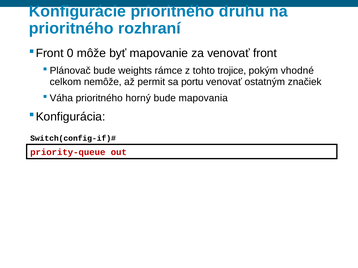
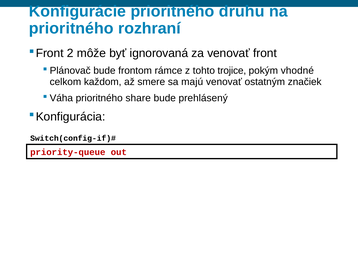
0: 0 -> 2
mapovanie: mapovanie -> ignorovaná
weights: weights -> frontom
nemôže: nemôže -> každom
permit: permit -> smere
portu: portu -> majú
horný: horný -> share
mapovania: mapovania -> prehlásený
